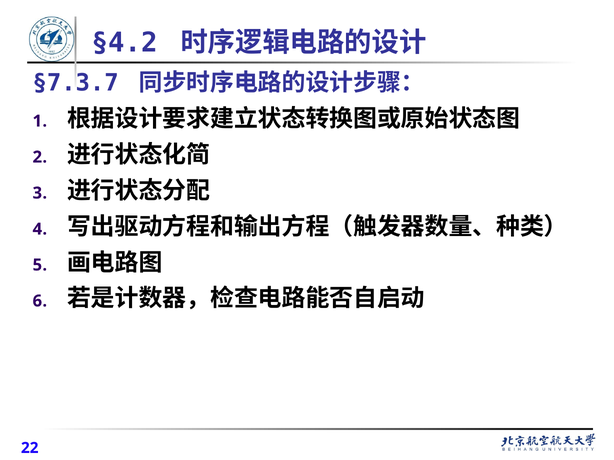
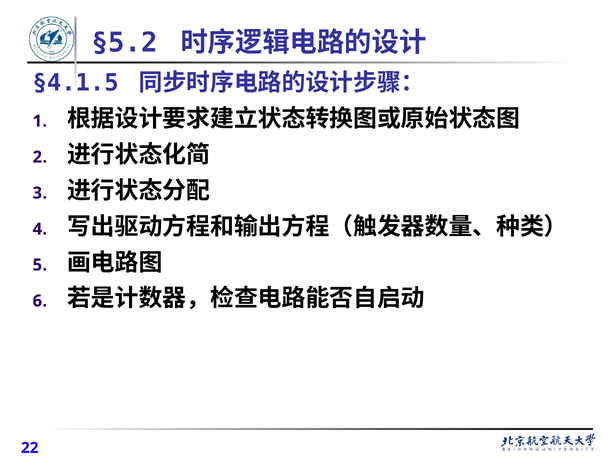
§4.2: §4.2 -> §5.2
§7.3.7: §7.3.7 -> §4.1.5
